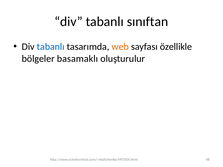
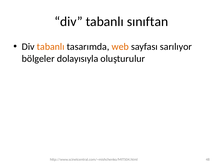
tabanlı at (51, 47) colour: blue -> orange
özellikle: özellikle -> sarılıyor
basamaklı: basamaklı -> dolayısıyla
